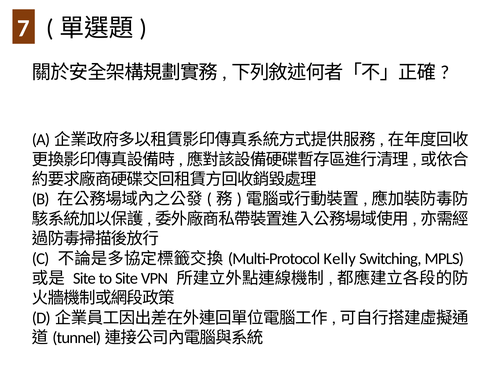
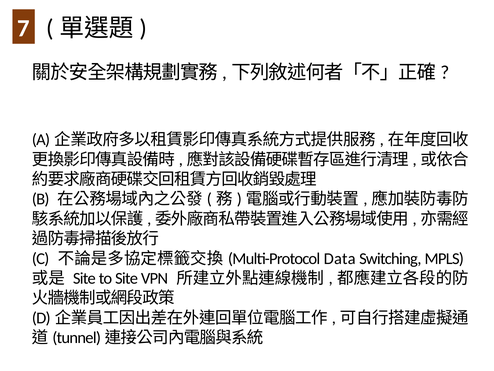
Kelly: Kelly -> Data
